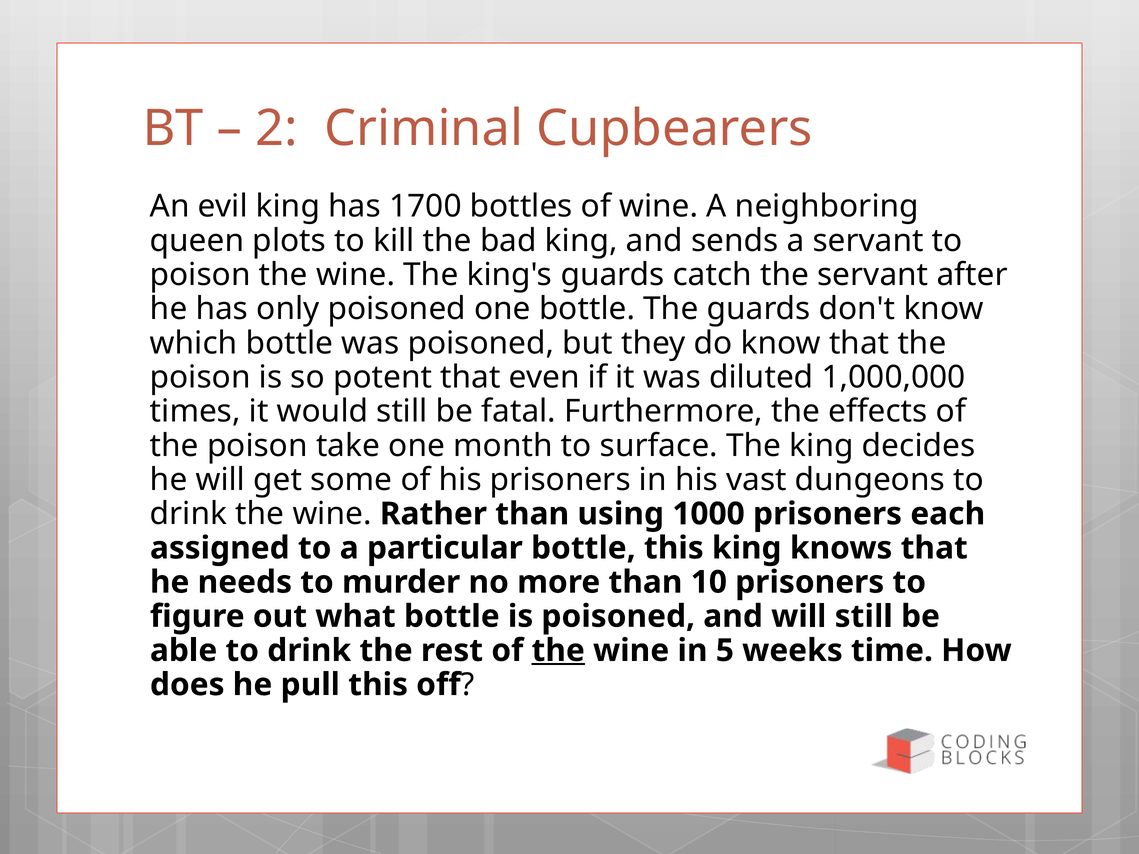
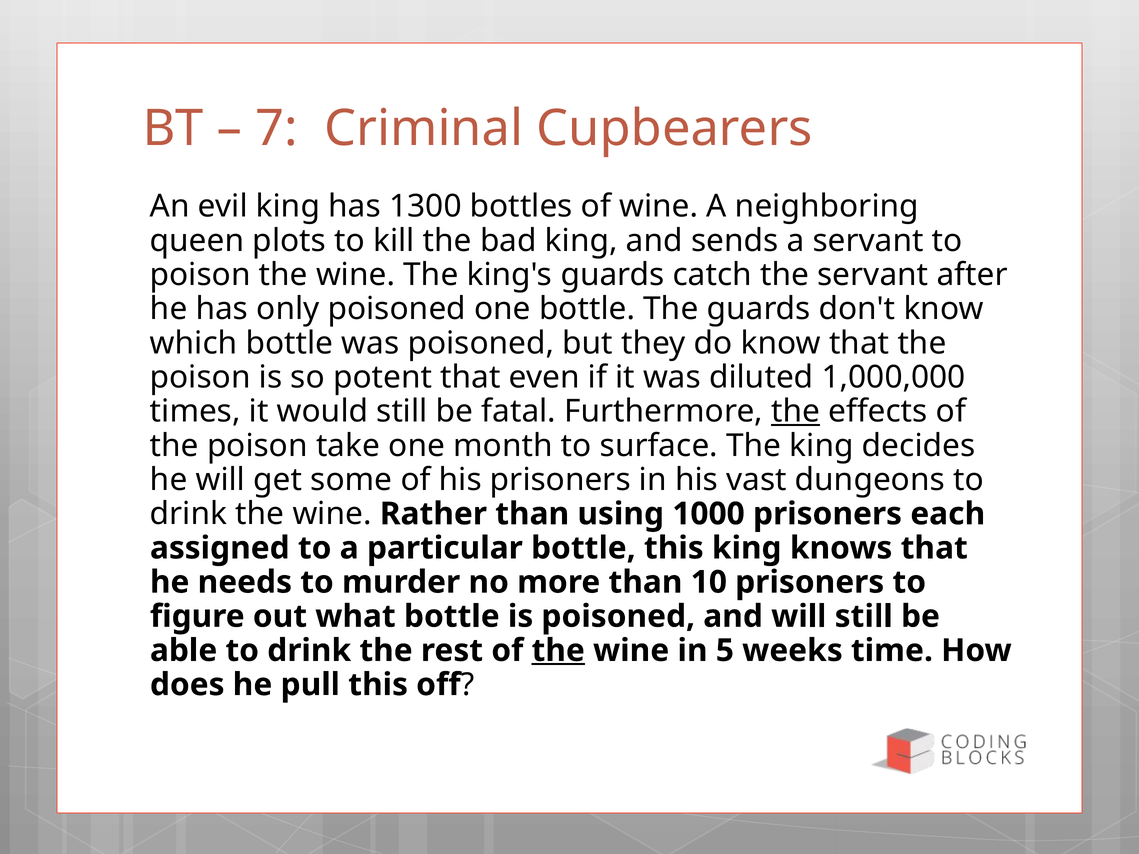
2: 2 -> 7
1700: 1700 -> 1300
the at (796, 412) underline: none -> present
